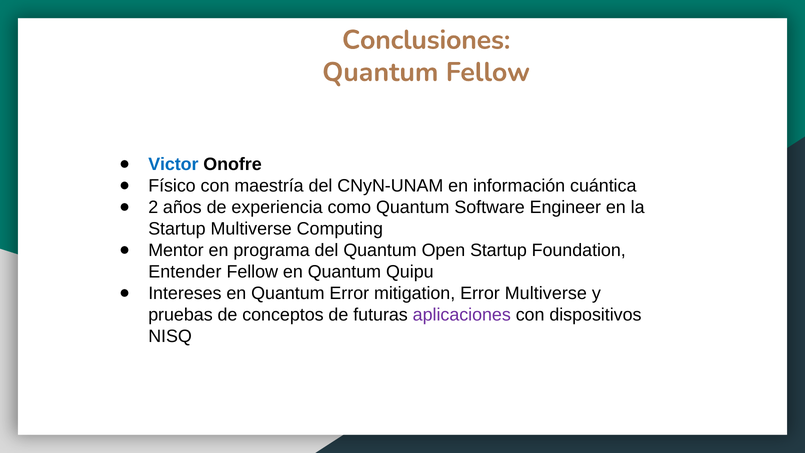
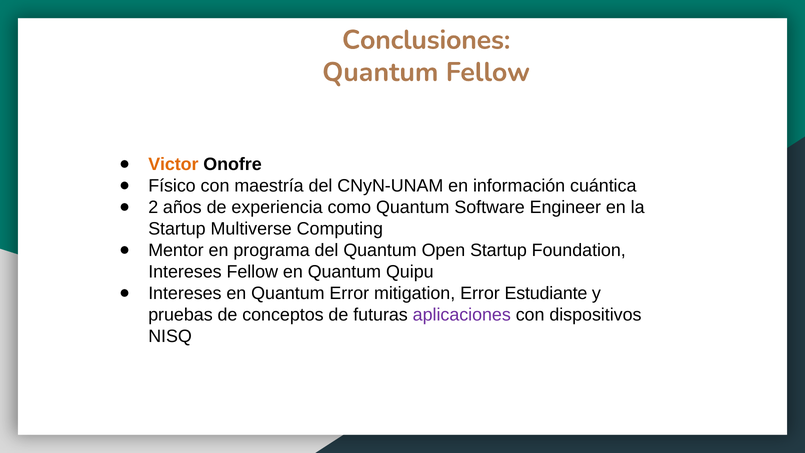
Victor colour: blue -> orange
Entender at (185, 272): Entender -> Intereses
Error Multiverse: Multiverse -> Estudiante
